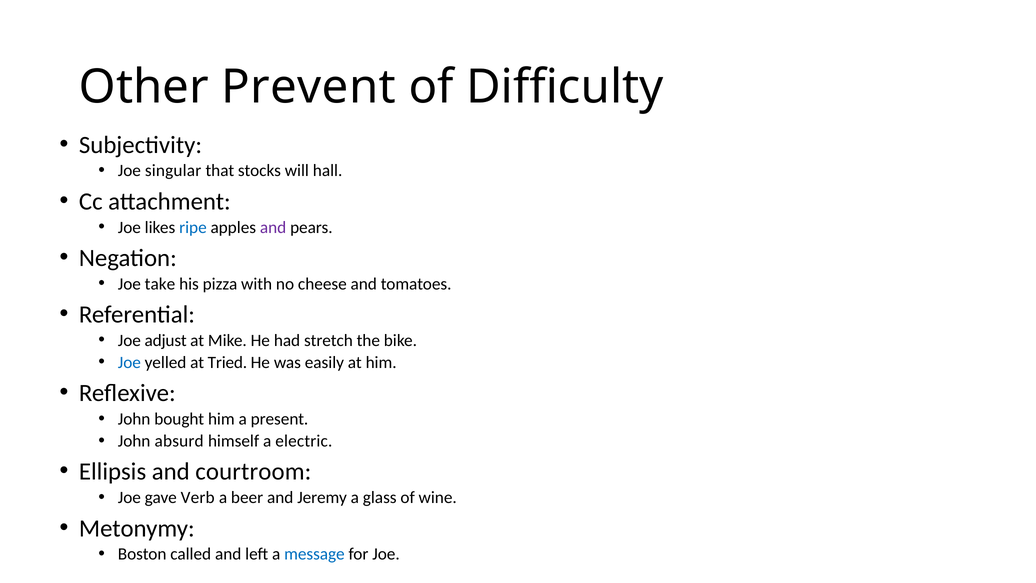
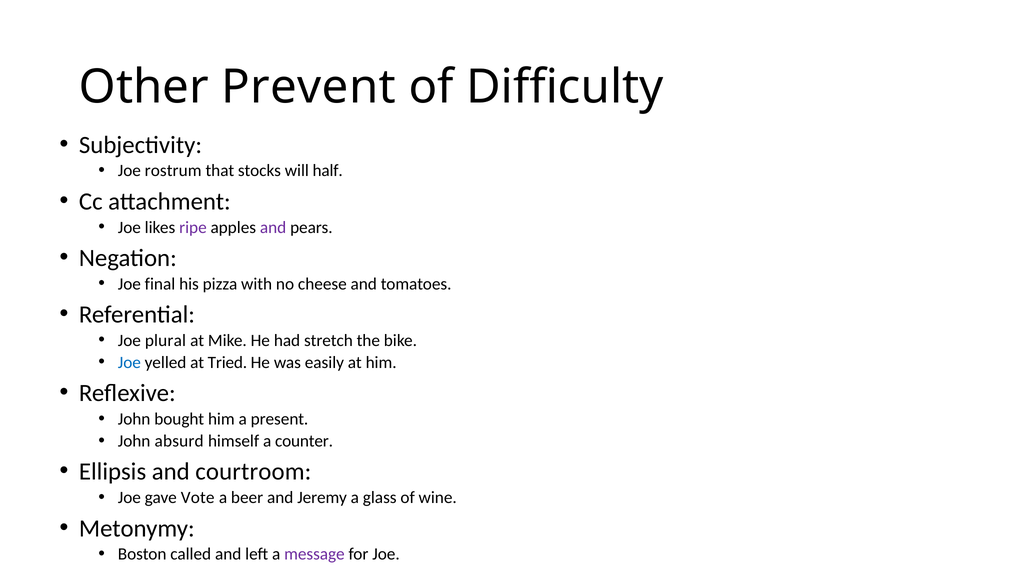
singular: singular -> rostrum
hall: hall -> half
ripe colour: blue -> purple
take: take -> final
adjust: adjust -> plural
electric: electric -> counter
Verb: Verb -> Vote
message colour: blue -> purple
